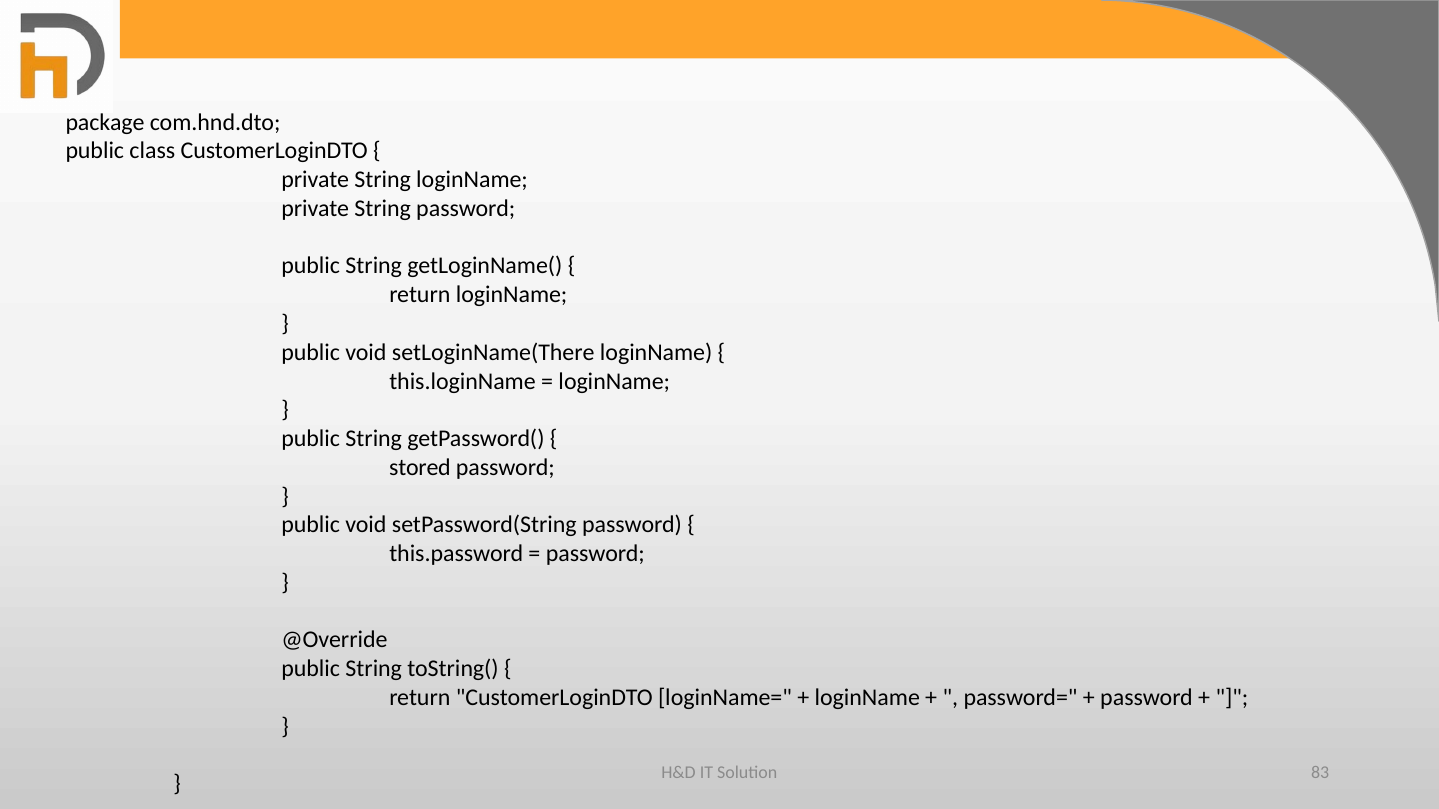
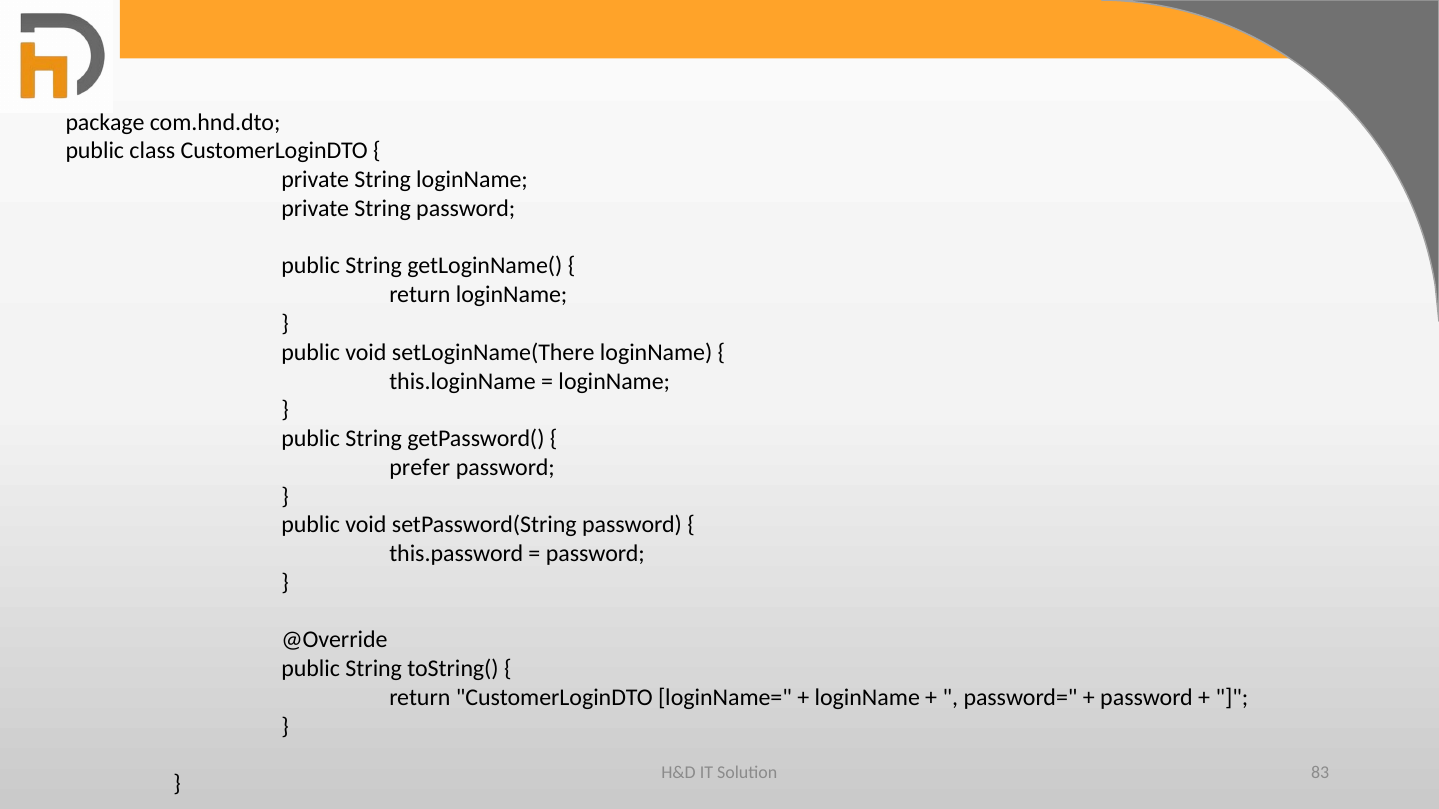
stored: stored -> prefer
